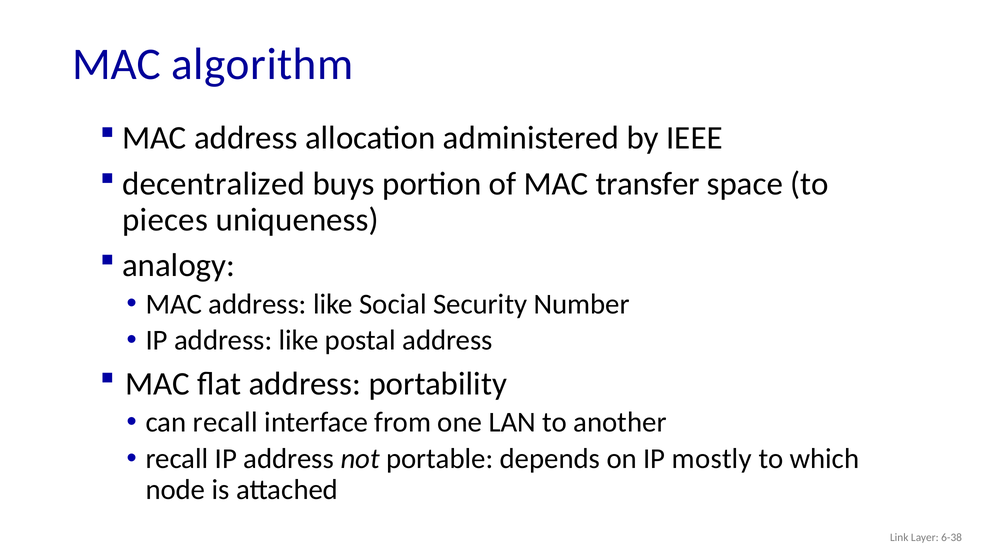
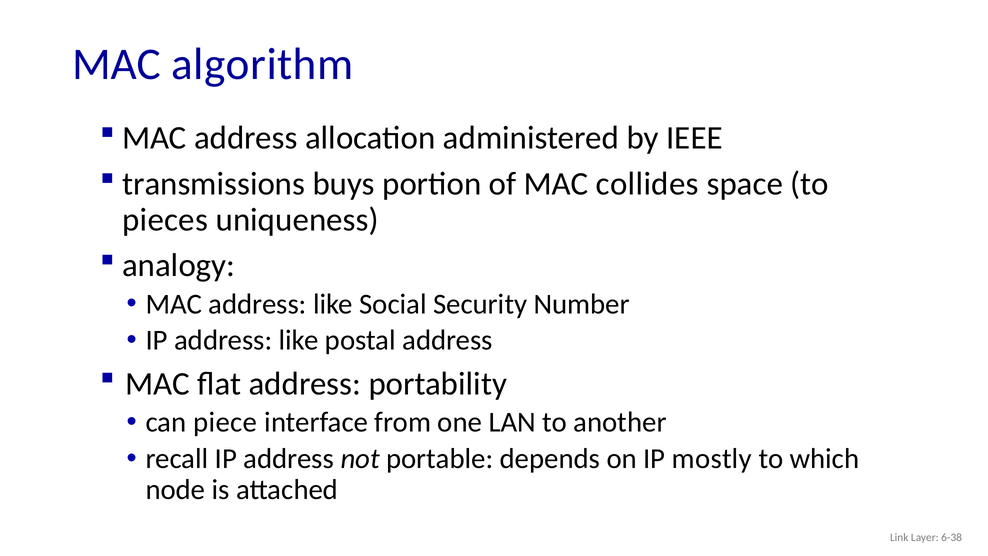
decentralized: decentralized -> transmissions
transfer: transfer -> collides
can recall: recall -> piece
